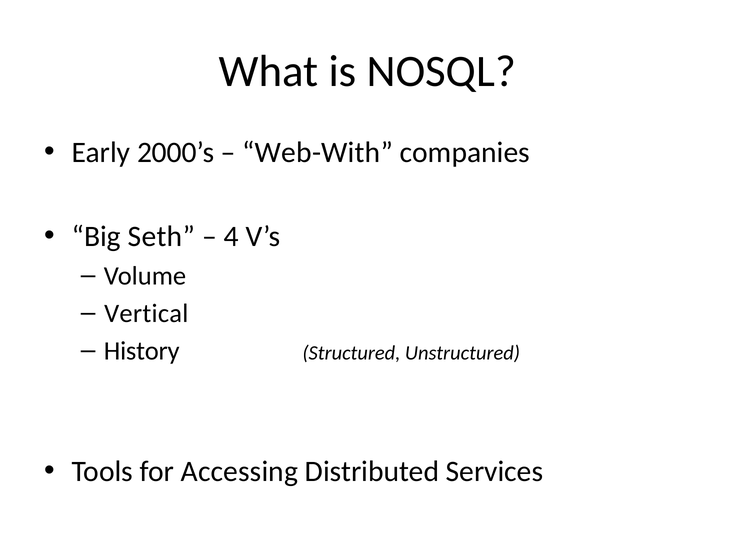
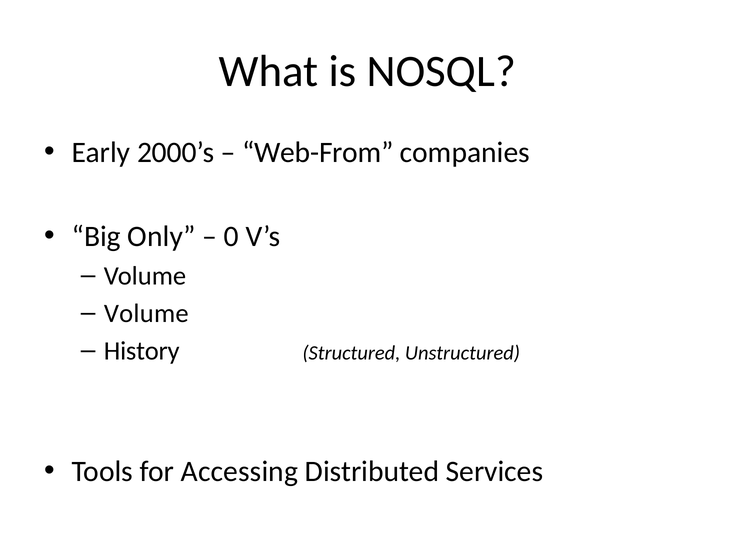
Web-With: Web-With -> Web-From
Seth: Seth -> Only
4: 4 -> 0
Vertical at (146, 313): Vertical -> Volume
